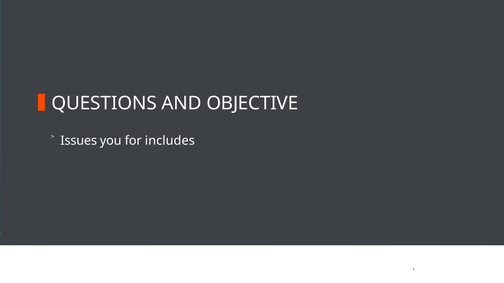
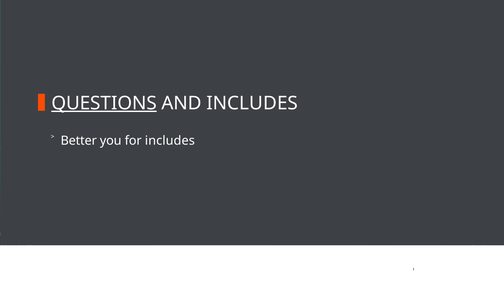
QUESTIONS underline: none -> present
AND OBJECTIVE: OBJECTIVE -> INCLUDES
Issues: Issues -> Better
